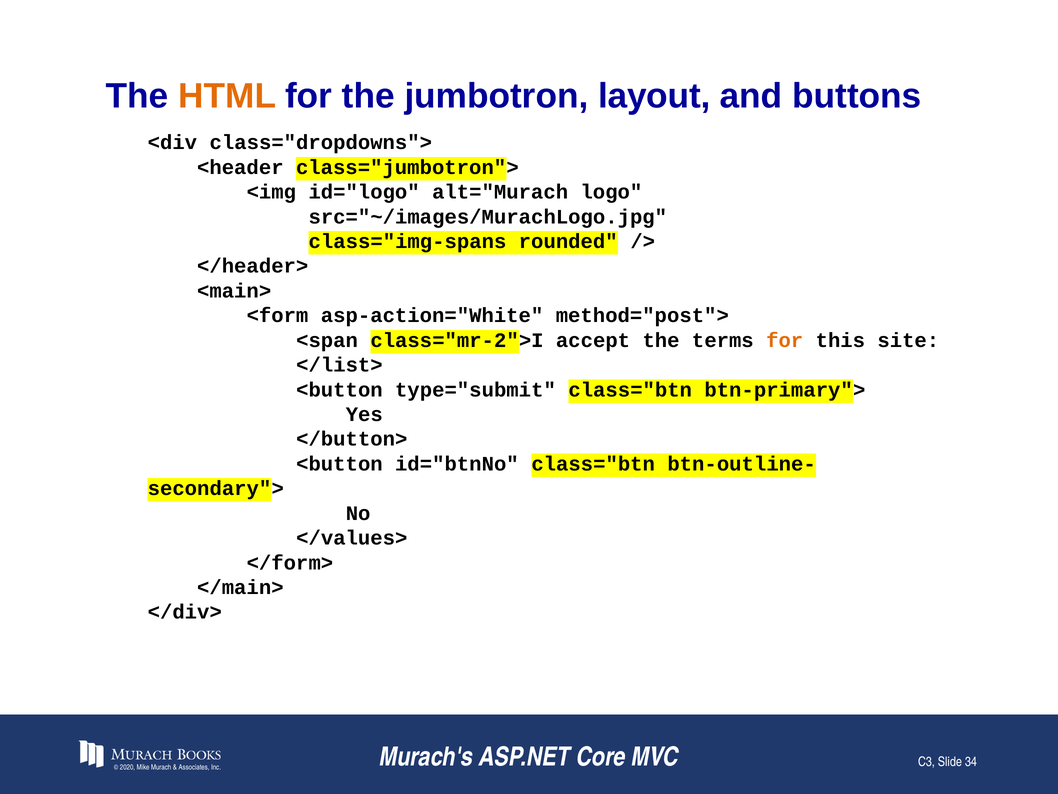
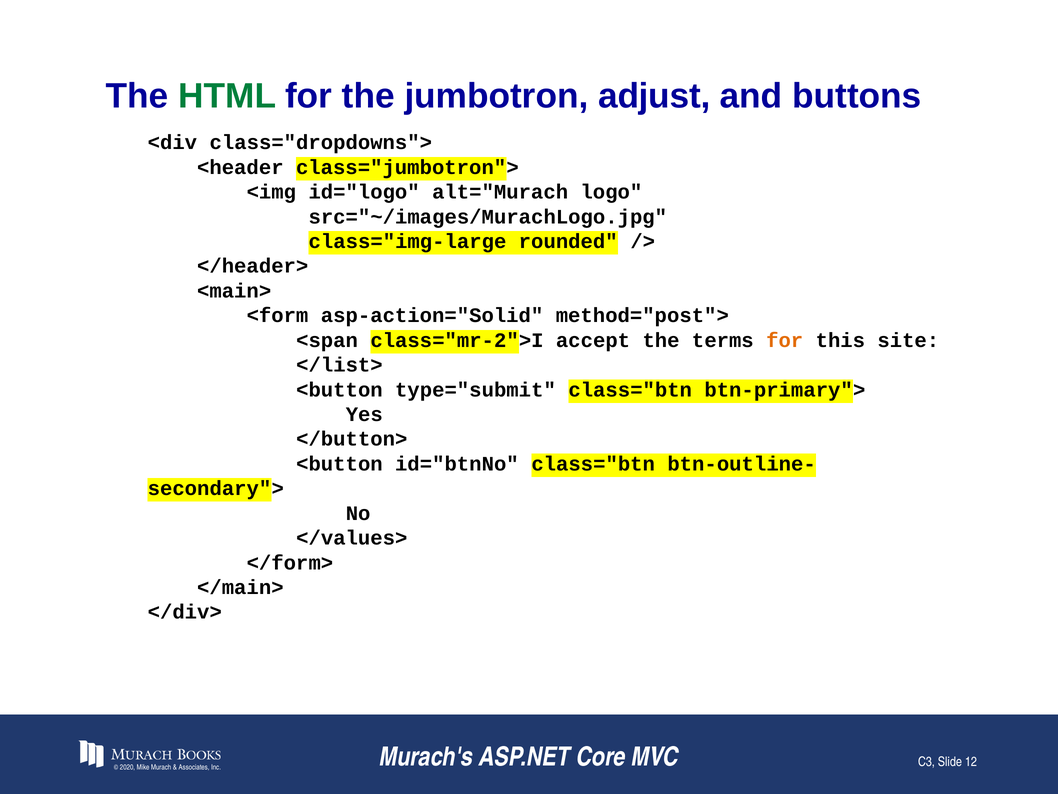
HTML colour: orange -> green
layout: layout -> adjust
class="img-spans: class="img-spans -> class="img-large
asp-action="White: asp-action="White -> asp-action="Solid
34: 34 -> 12
